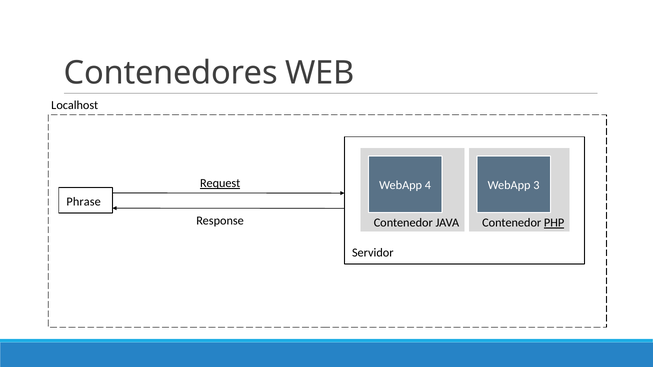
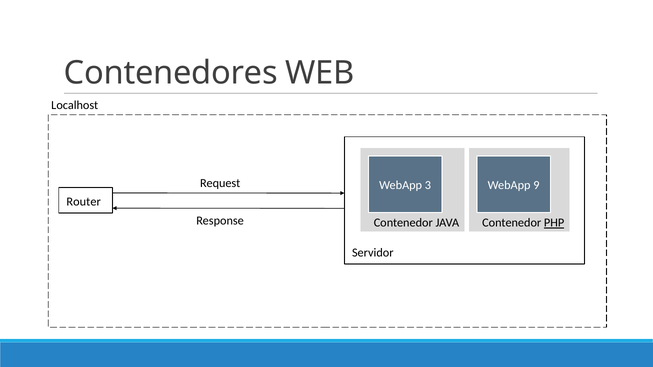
Request underline: present -> none
4: 4 -> 3
3: 3 -> 9
Phrase: Phrase -> Router
